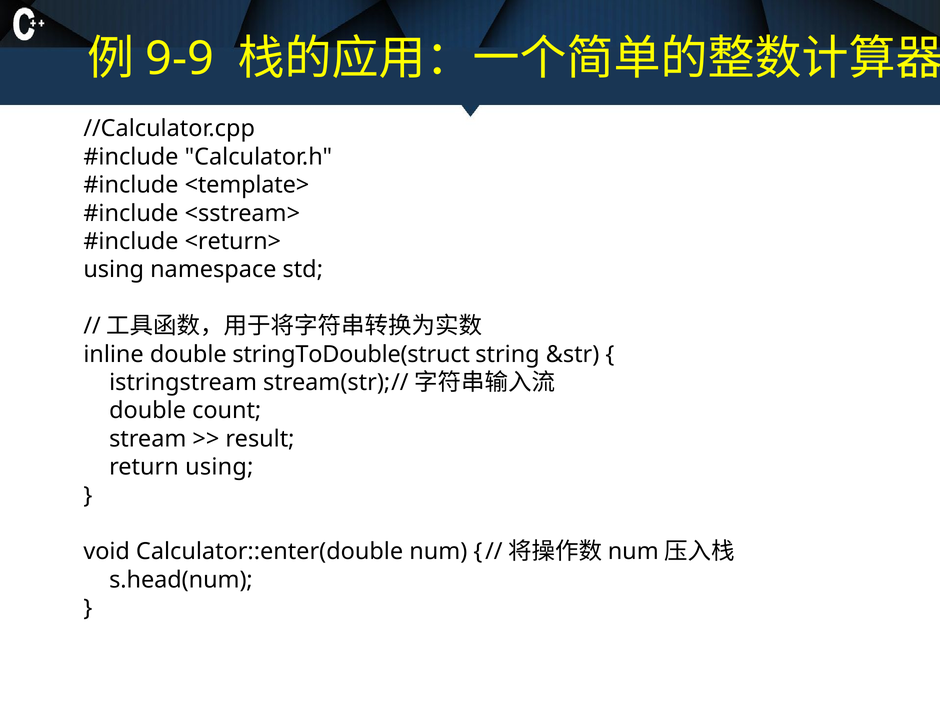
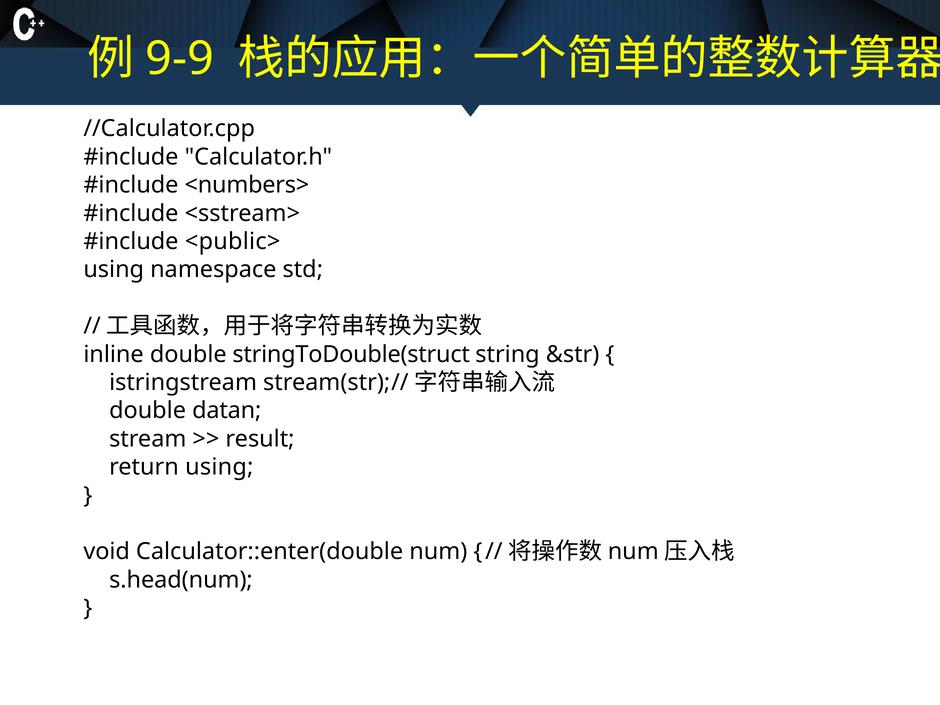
<template>: <template> -> <numbers>
<return>: <return> -> <public>
count: count -> datan
